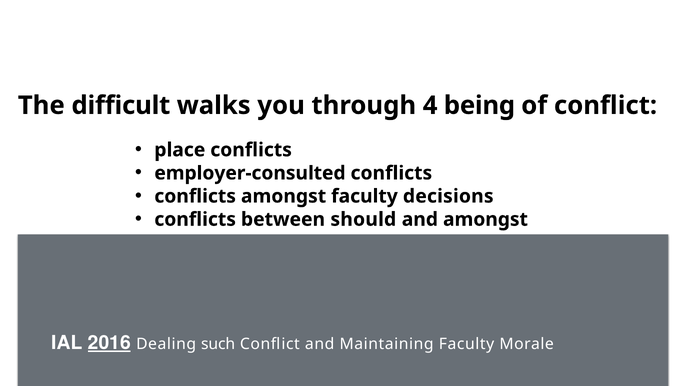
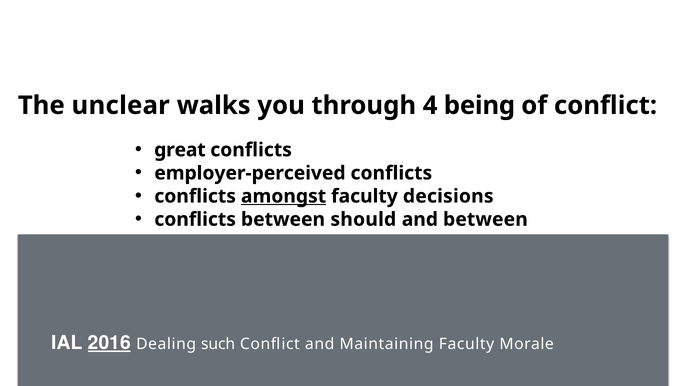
difficult: difficult -> unclear
place: place -> great
employer-consulted: employer-consulted -> employer-perceived
amongst at (284, 196) underline: none -> present
and amongst: amongst -> between
